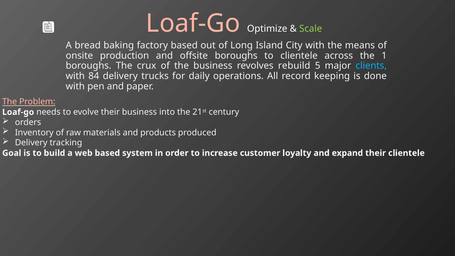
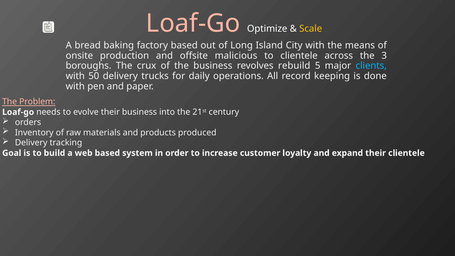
Scale colour: light green -> yellow
offsite boroughs: boroughs -> malicious
1: 1 -> 3
84: 84 -> 50
